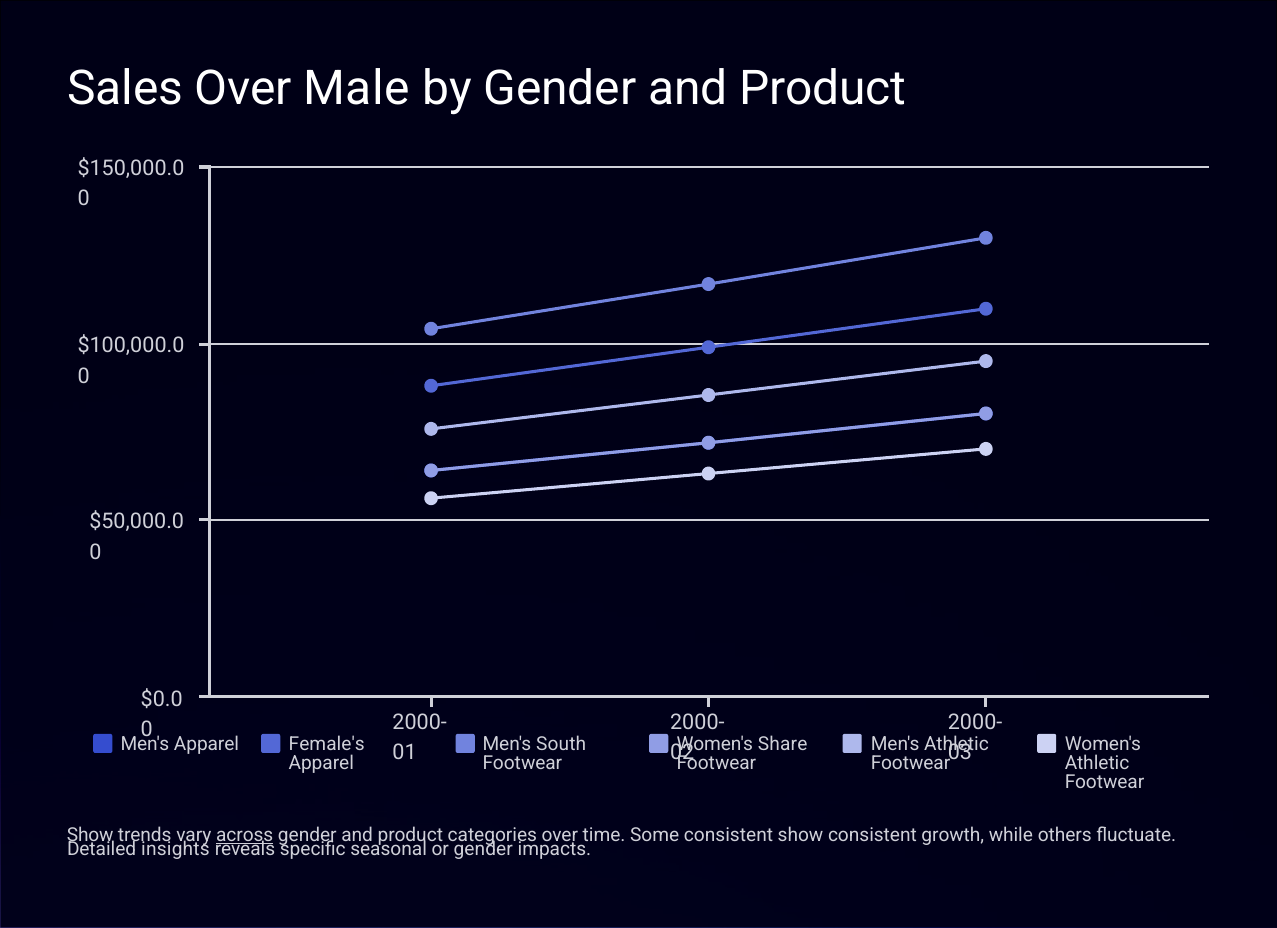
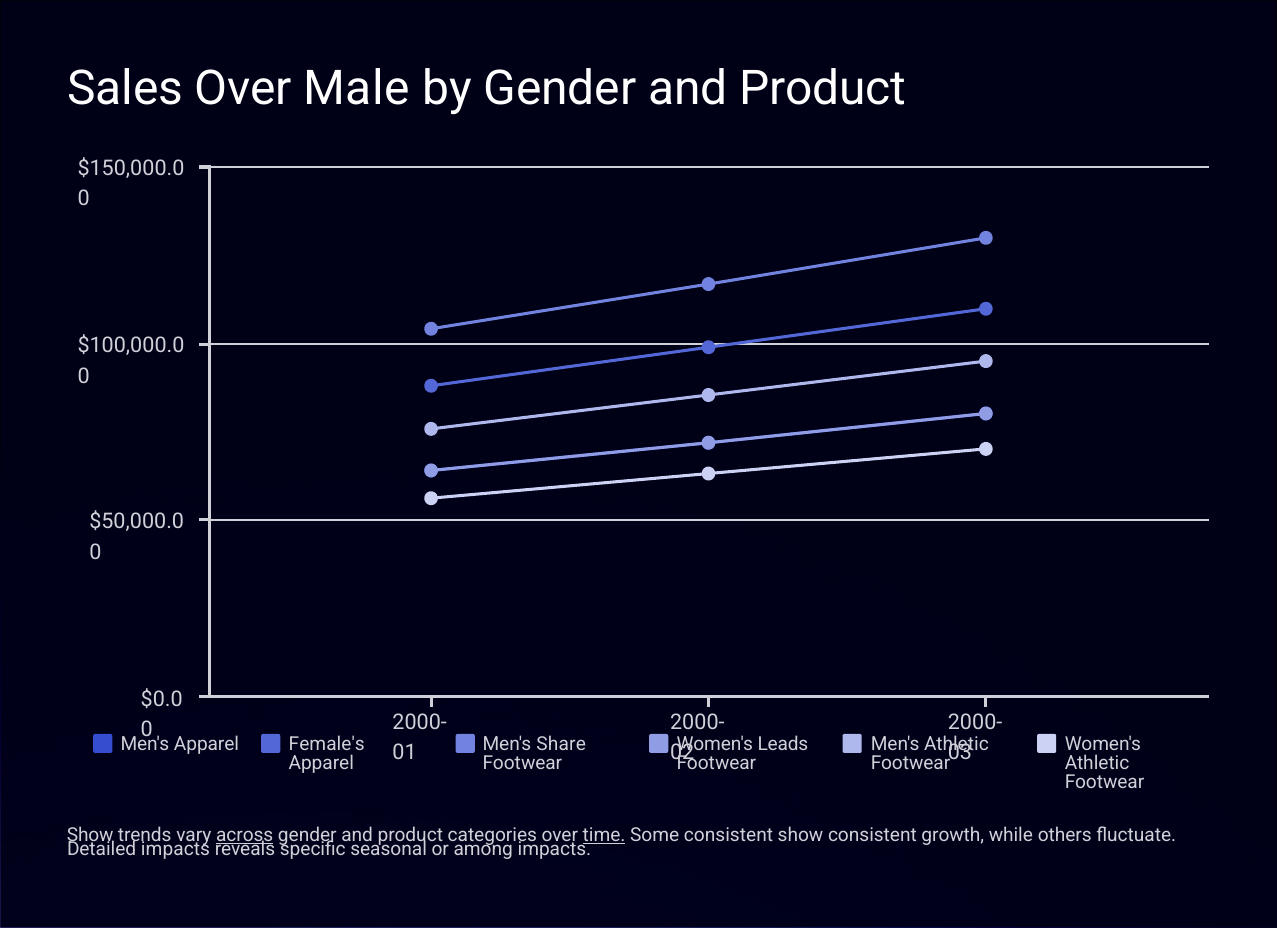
South: South -> Share
Share: Share -> Leads
time underline: none -> present
Detailed insights: insights -> impacts
or gender: gender -> among
